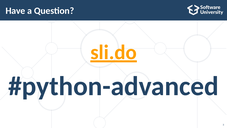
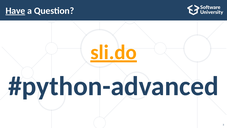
Have underline: none -> present
